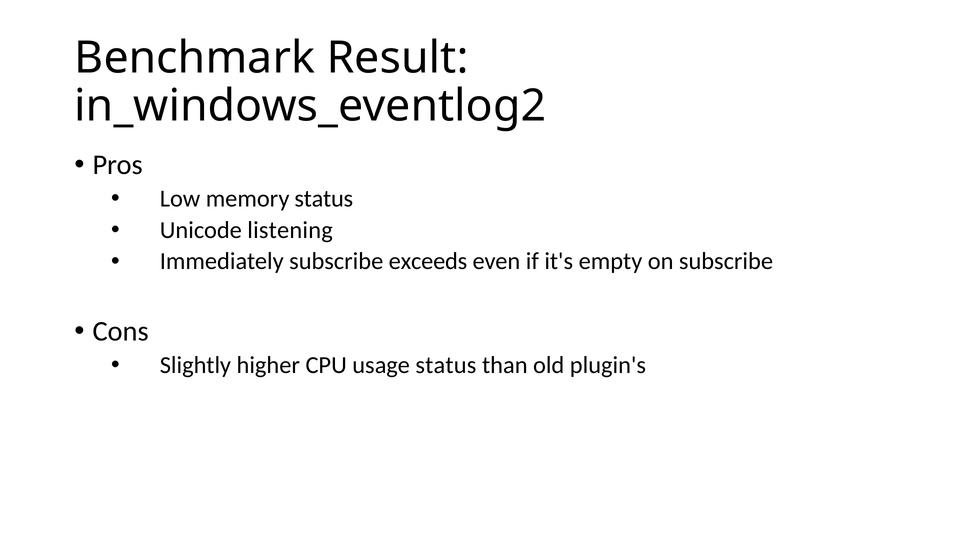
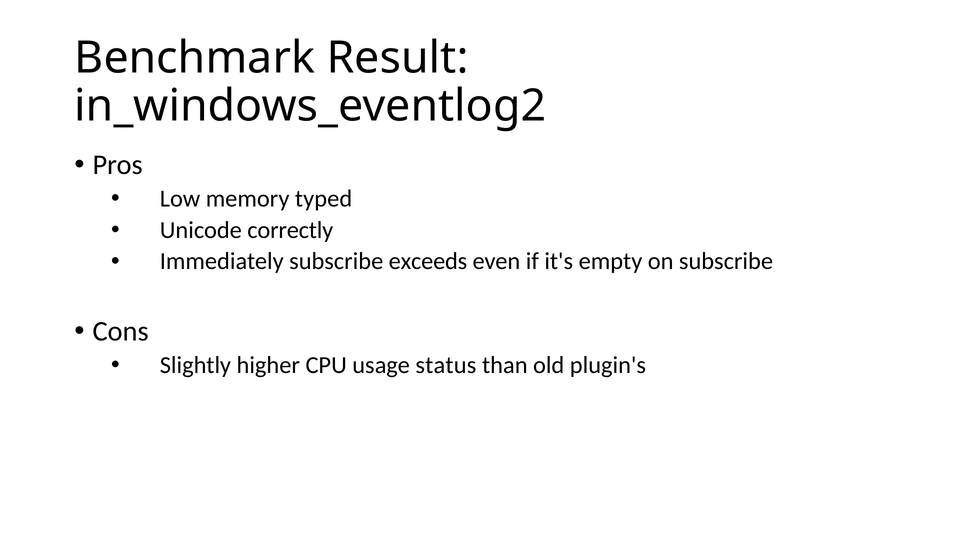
memory status: status -> typed
listening: listening -> correctly
